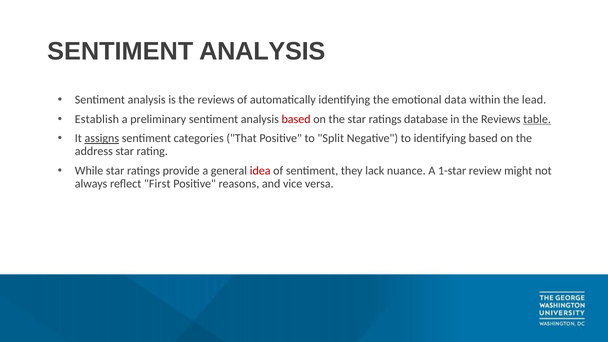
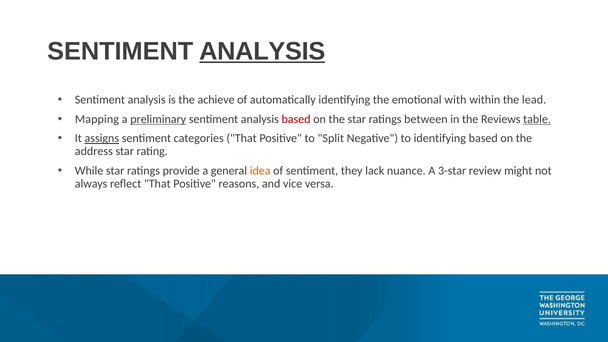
ANALYSIS at (262, 51) underline: none -> present
is the reviews: reviews -> achieve
data: data -> with
Establish: Establish -> Mapping
preliminary underline: none -> present
database: database -> between
idea colour: red -> orange
1-star: 1-star -> 3-star
reflect First: First -> That
